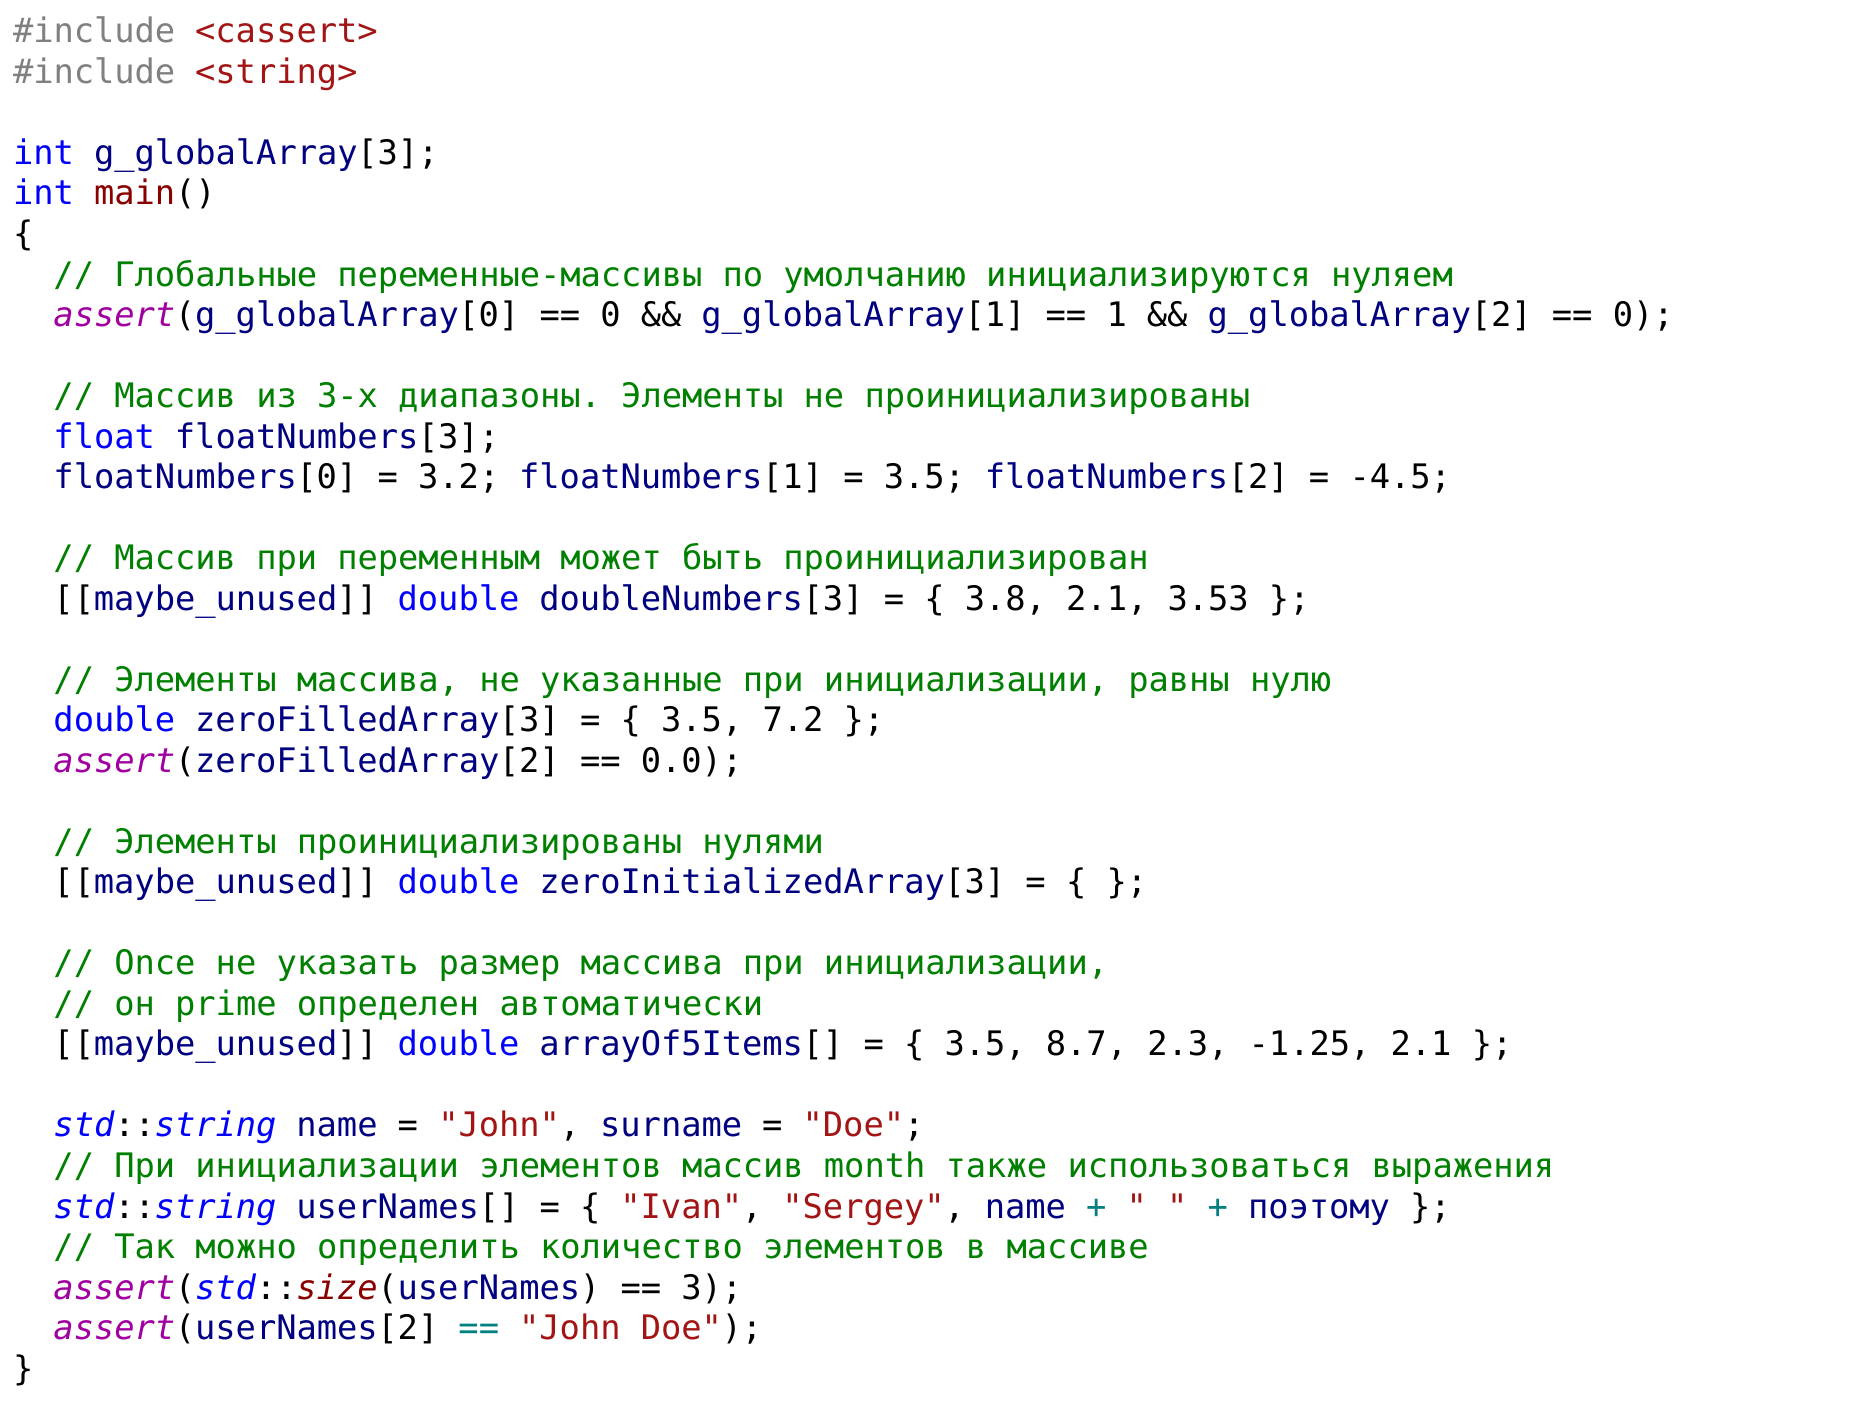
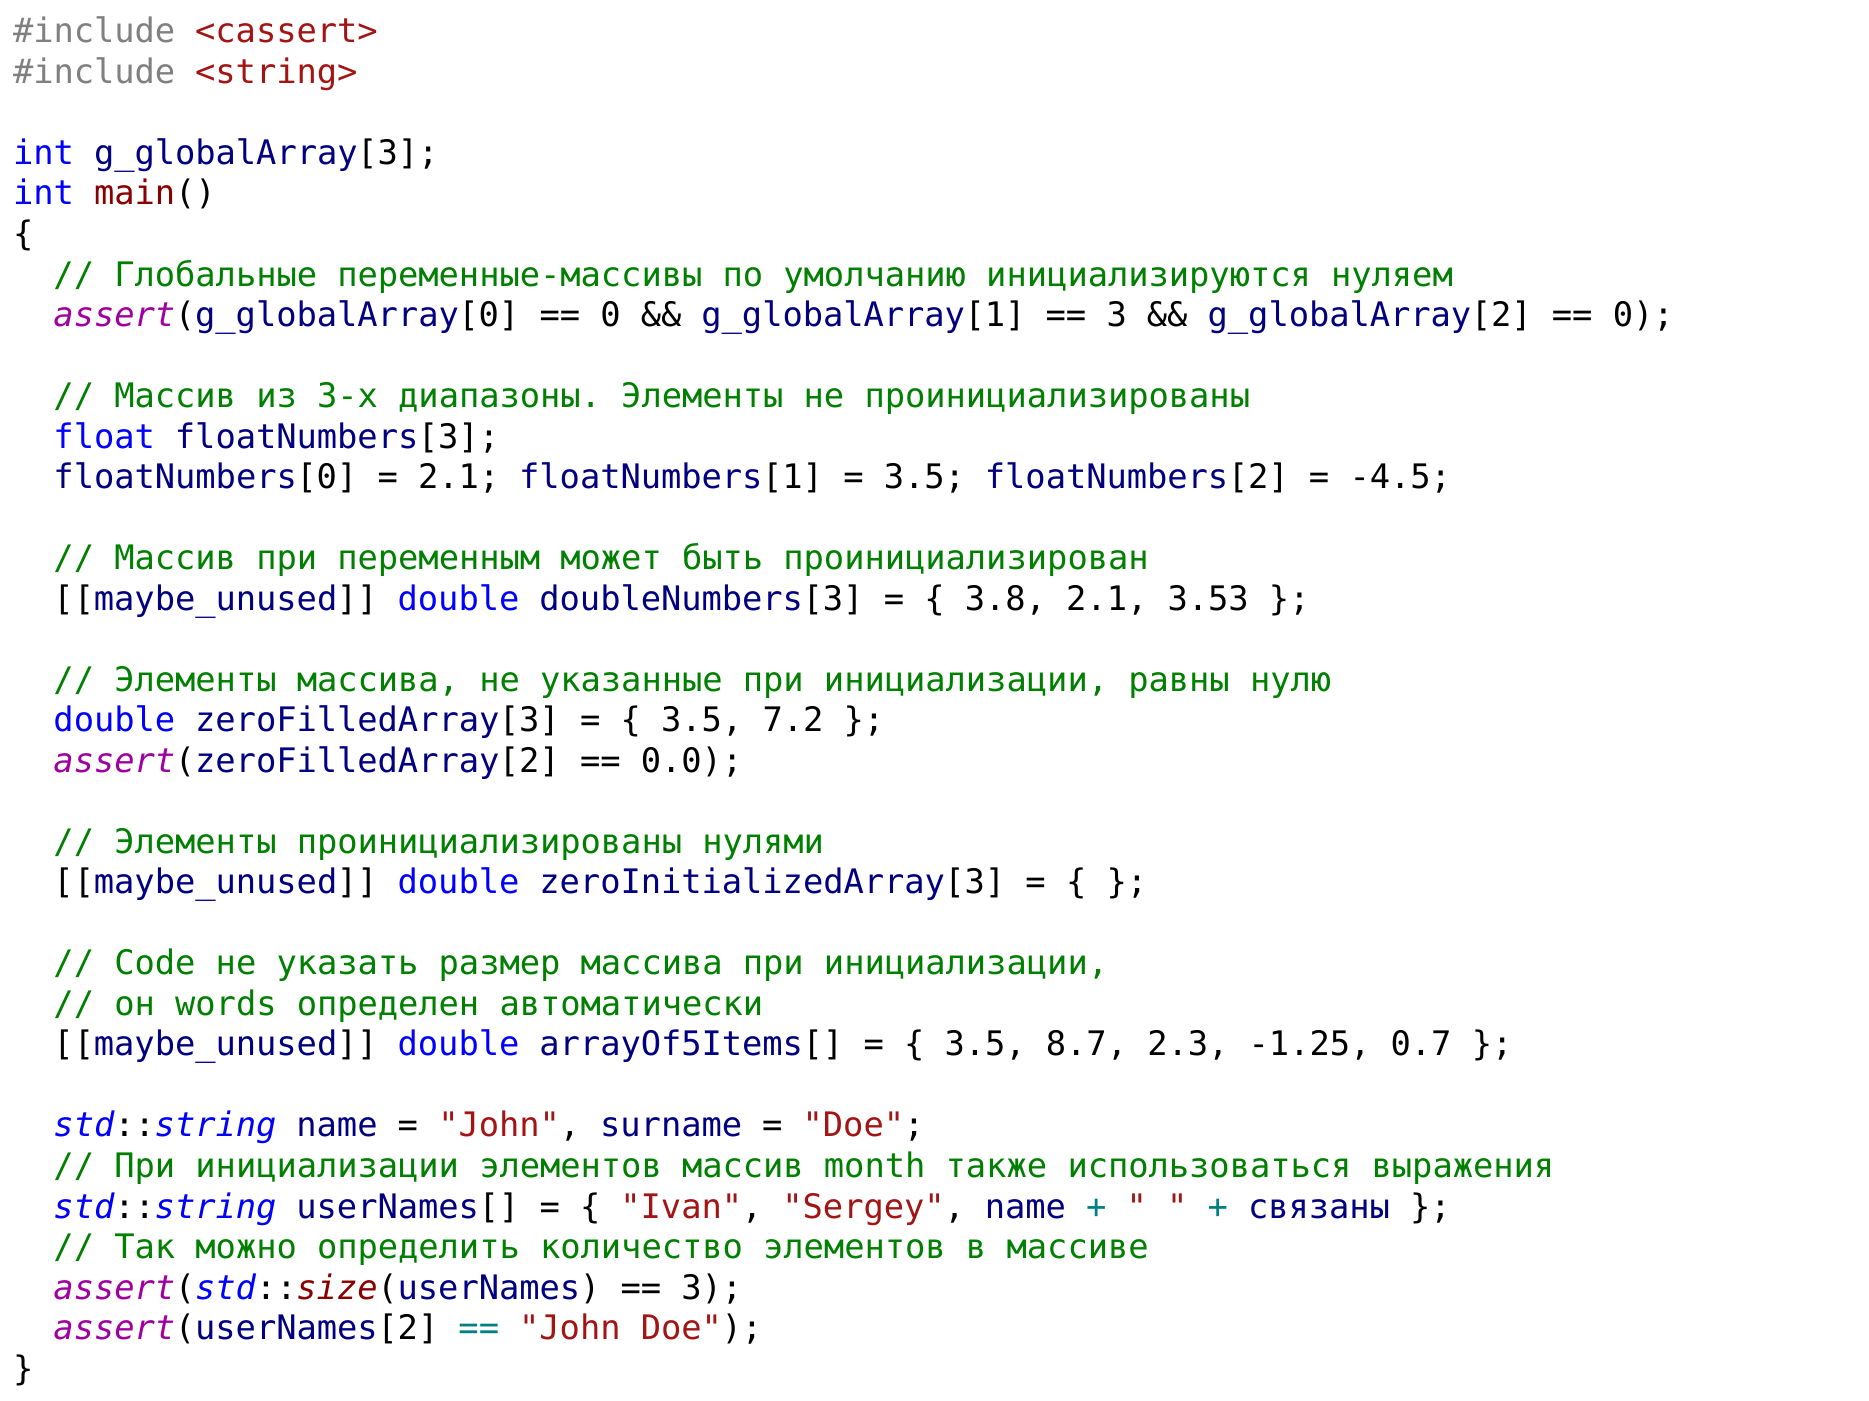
1 at (1117, 316): 1 -> 3
3.2 at (459, 478): 3.2 -> 2.1
Once: Once -> Code
prime: prime -> words
-1.25 2.1: 2.1 -> 0.7
поэтому: поэтому -> связаны
